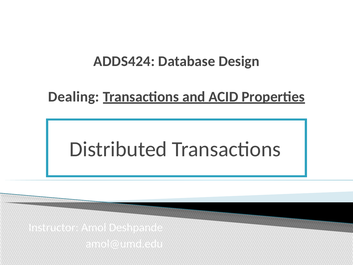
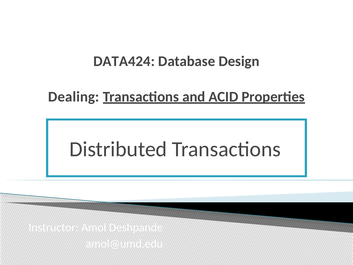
ADDS424: ADDS424 -> DATA424
